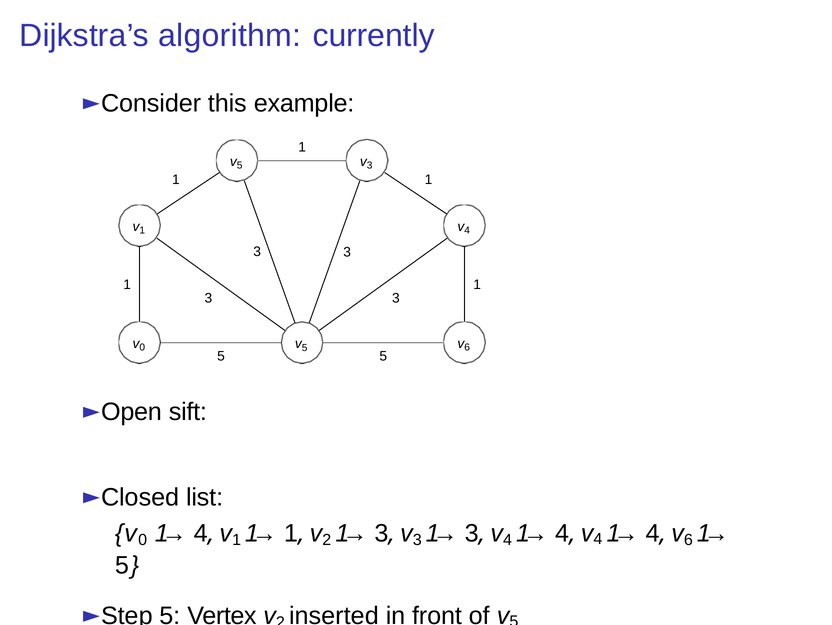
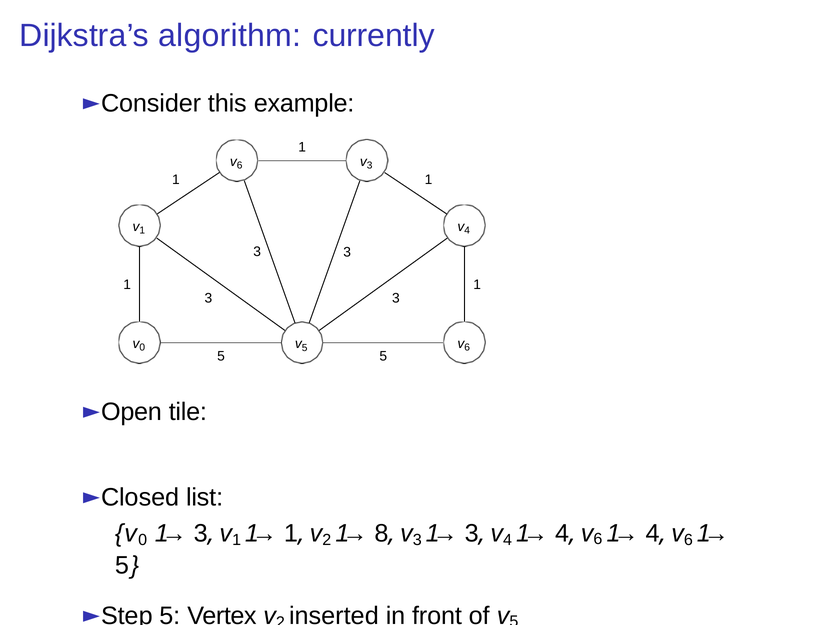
5 at (240, 165): 5 -> 6
sift: sift -> tile
0 1→ 4: 4 -> 3
2 1→ 3: 3 -> 8
4 at (598, 539): 4 -> 6
